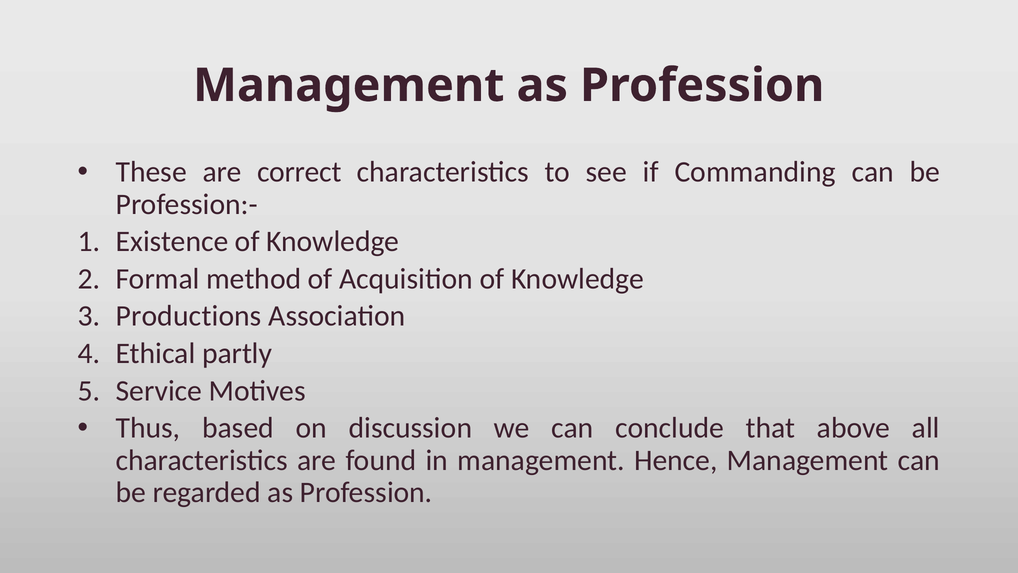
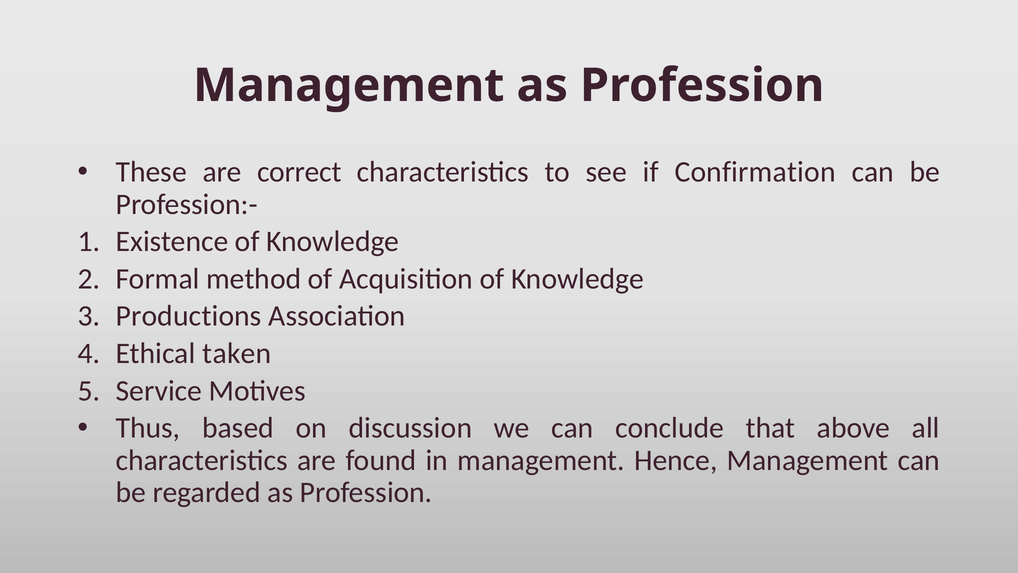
Commanding: Commanding -> Confirmation
partly: partly -> taken
